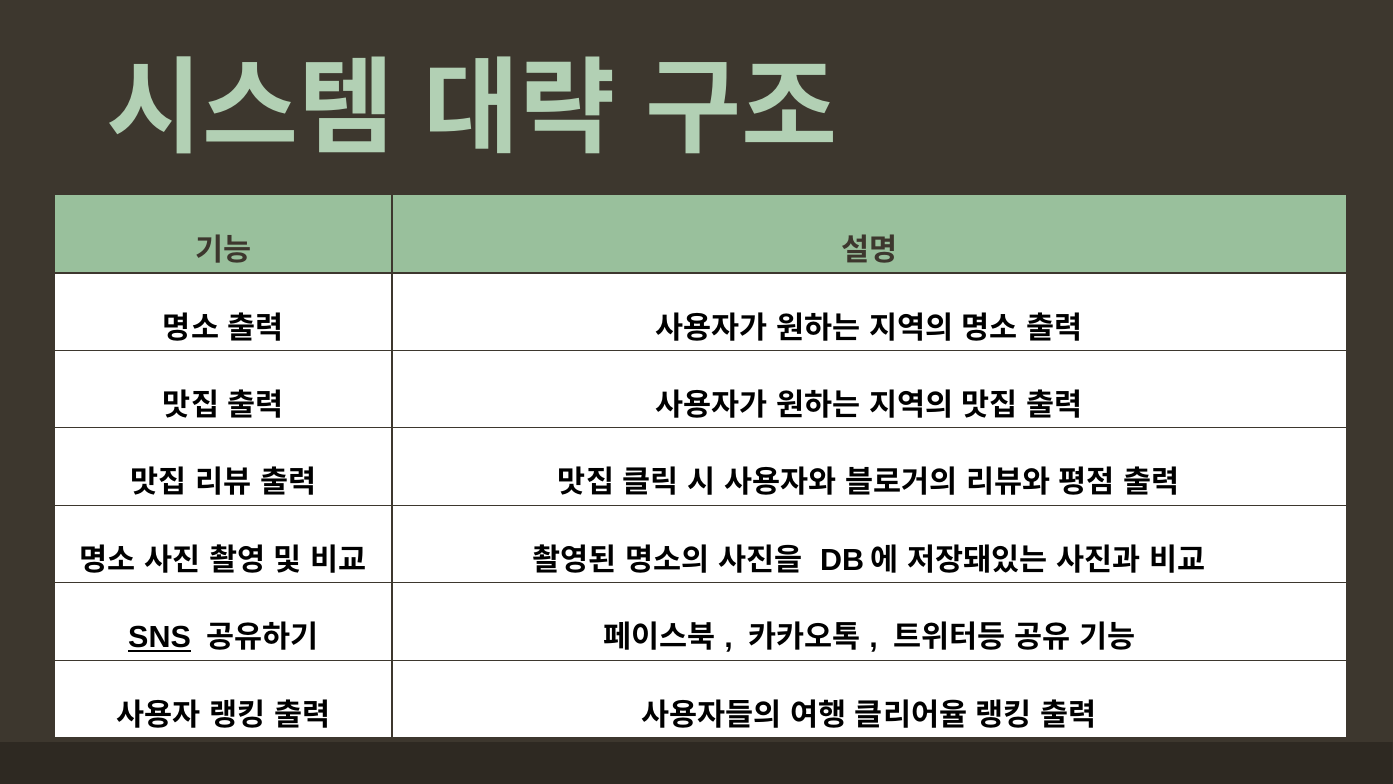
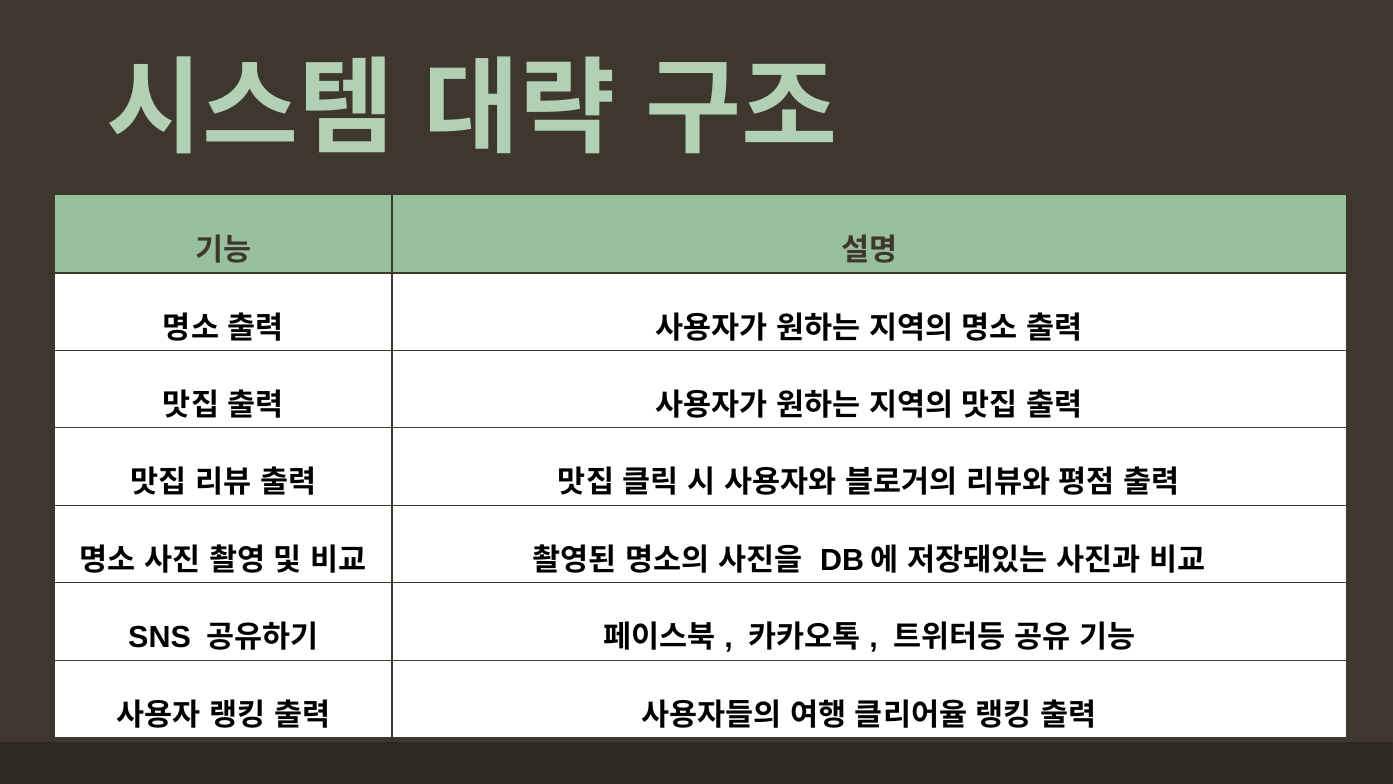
SNS underline: present -> none
